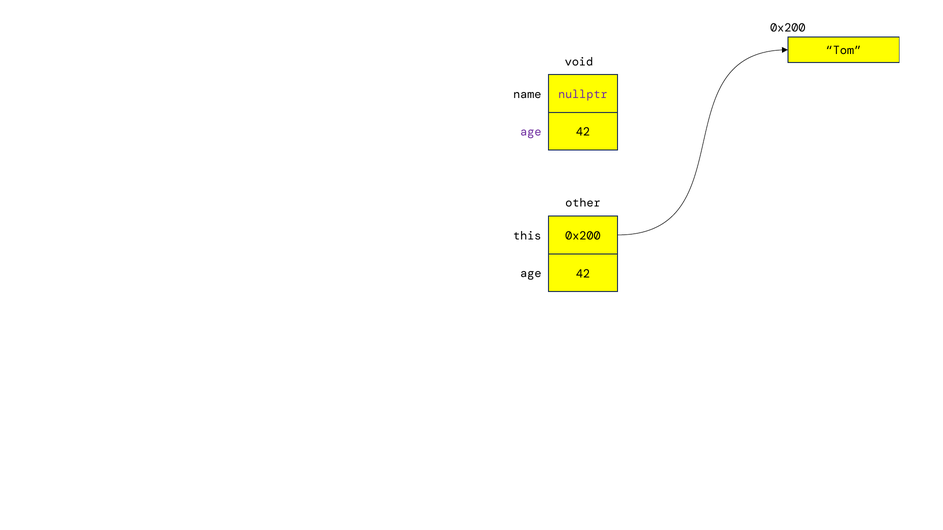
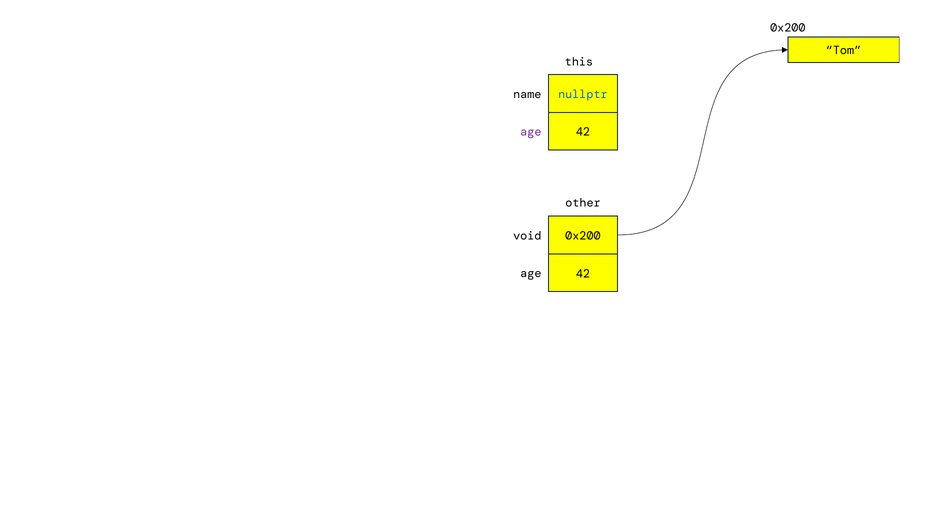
void: void -> this
nullptr colour: purple -> blue
this: this -> void
